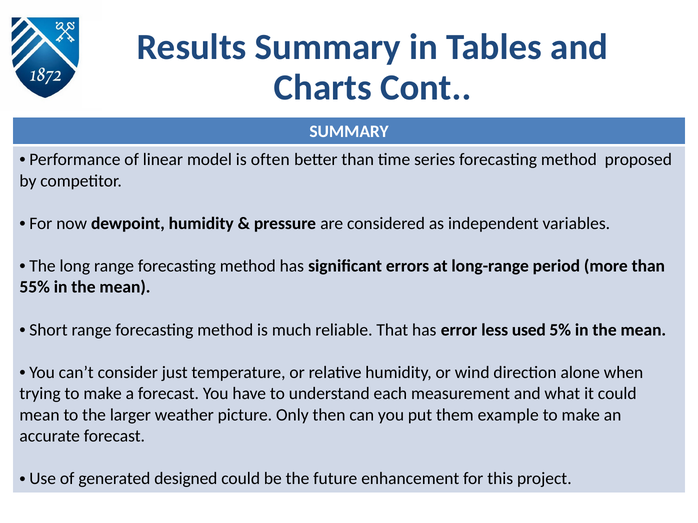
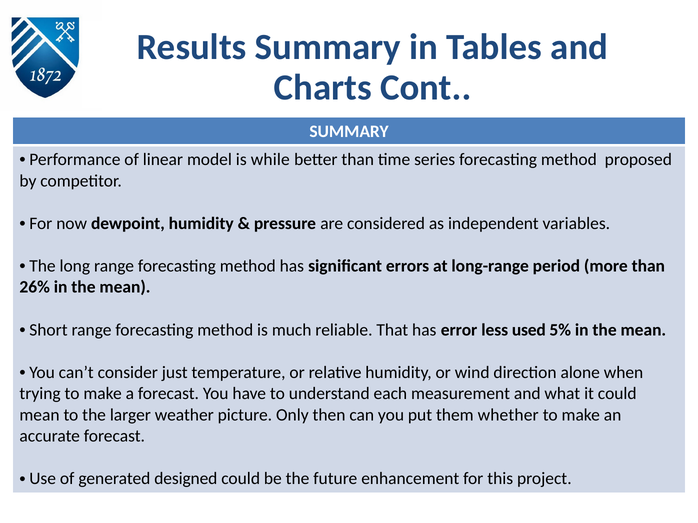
often: often -> while
55%: 55% -> 26%
example: example -> whether
